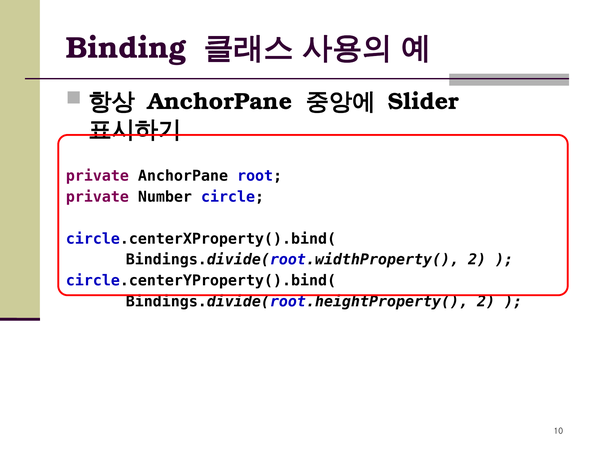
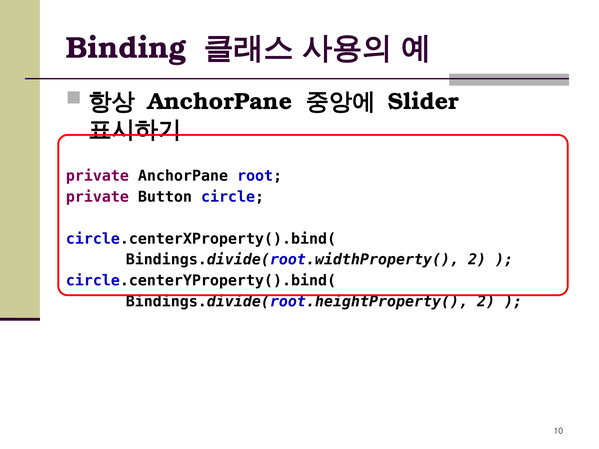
Number: Number -> Button
